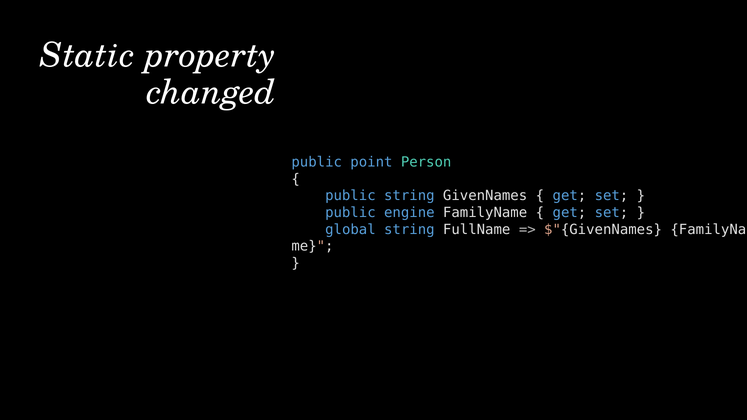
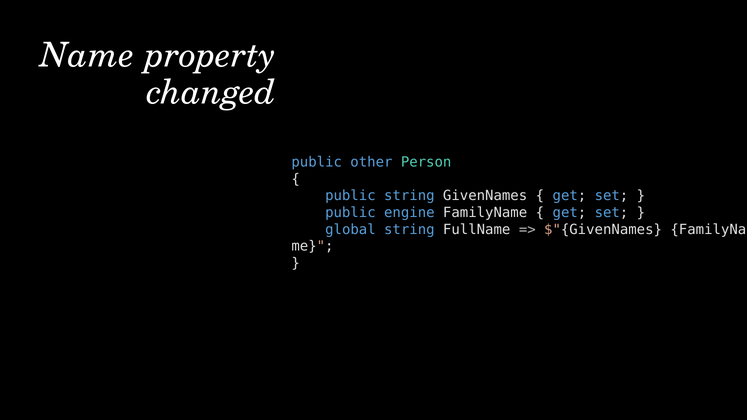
Static: Static -> Name
point: point -> other
